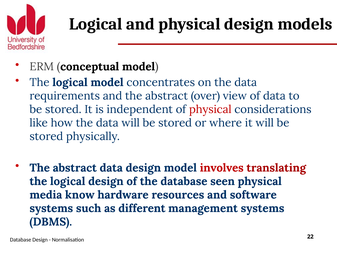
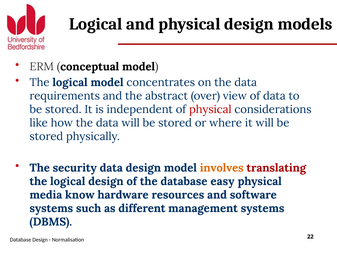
abstract at (75, 168): abstract -> security
involves colour: red -> orange
seen: seen -> easy
